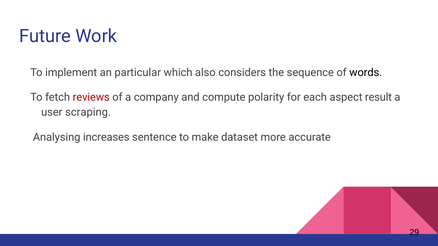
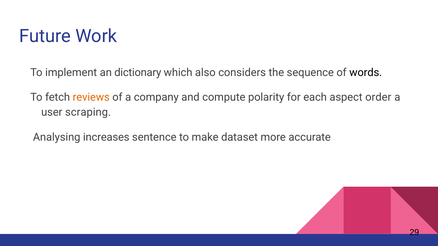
particular: particular -> dictionary
reviews colour: red -> orange
result: result -> order
